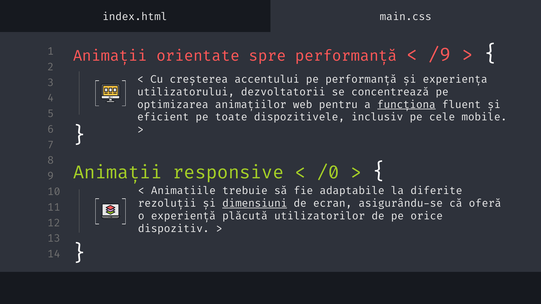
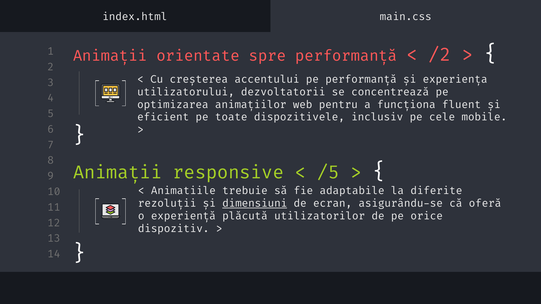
/9: /9 -> /2
funcționa underline: present -> none
/0: /0 -> /5
